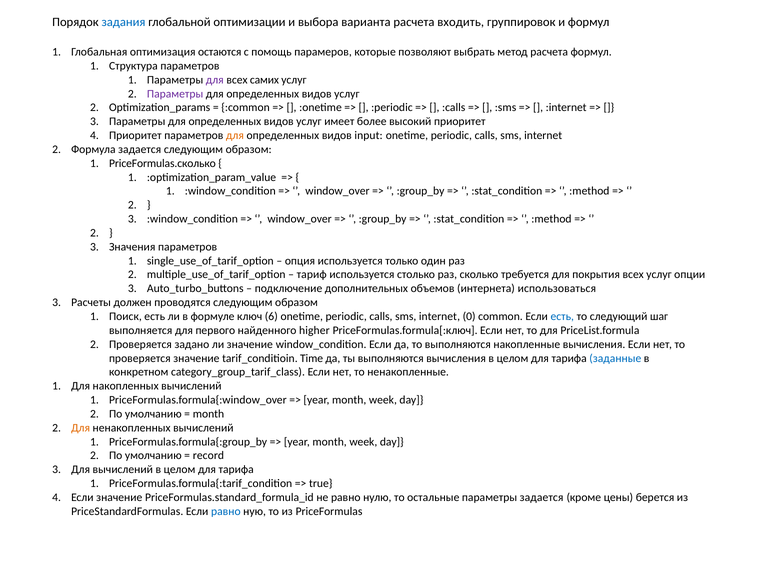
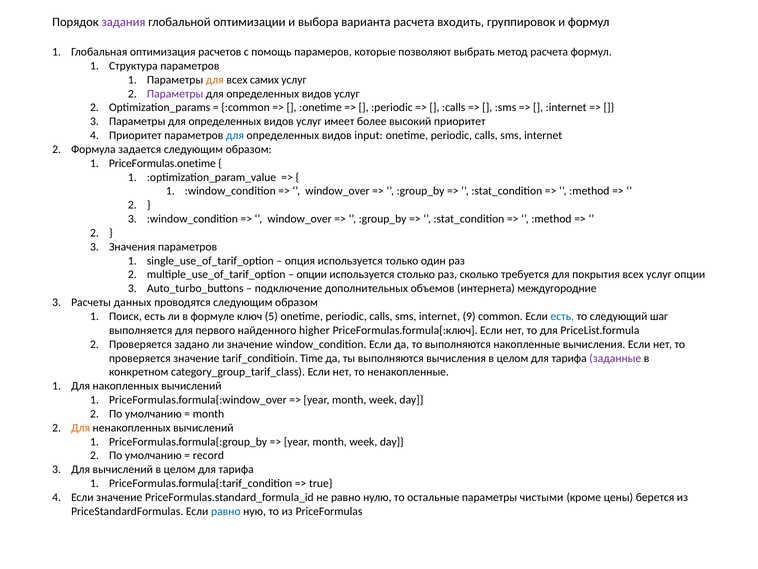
задания colour: blue -> purple
остаются: остаются -> расчетов
для at (215, 80) colour: purple -> orange
для at (235, 135) colour: orange -> blue
PriceFormulas.сколько: PriceFormulas.сколько -> PriceFormulas.onetime
тариф at (312, 274): тариф -> опции
использоваться: использоваться -> междугородние
должен: должен -> данных
6: 6 -> 5
0: 0 -> 9
заданные colour: blue -> purple
параметры задается: задается -> чистыми
